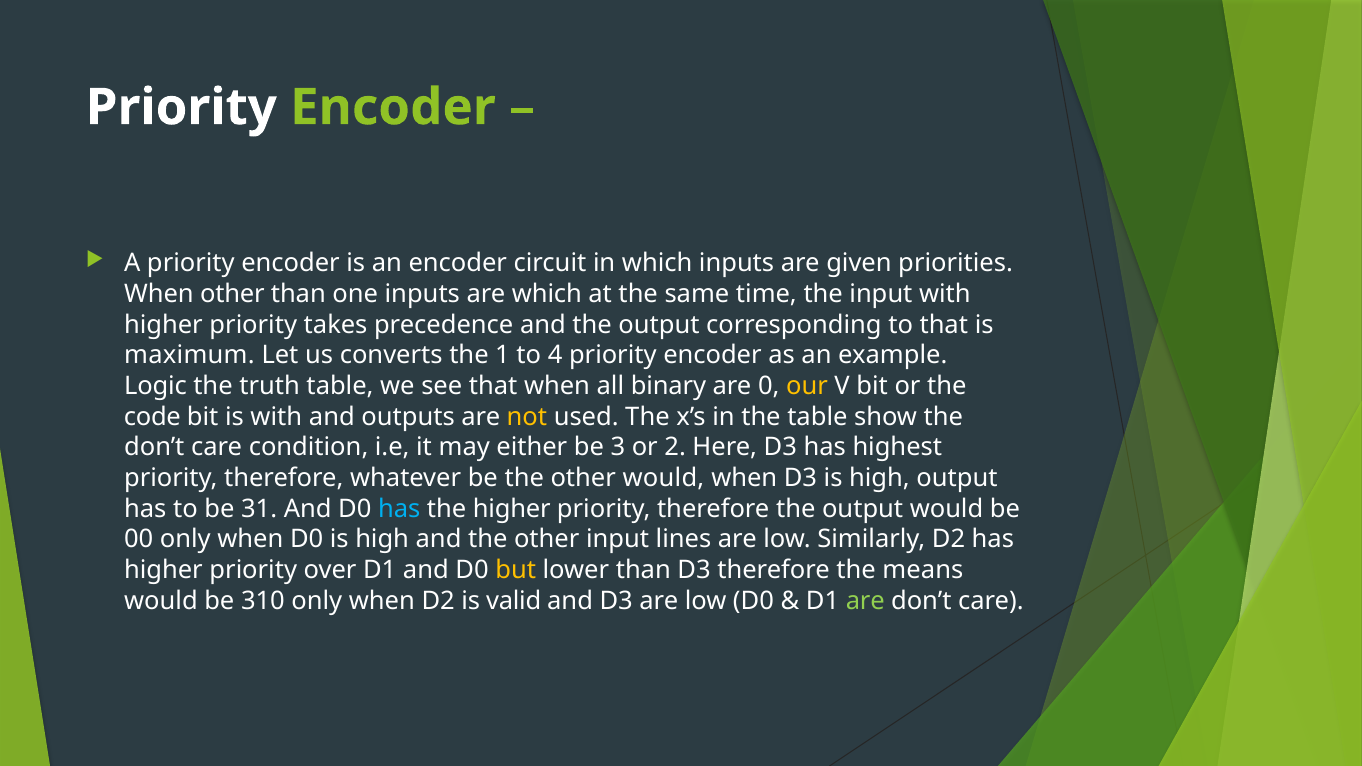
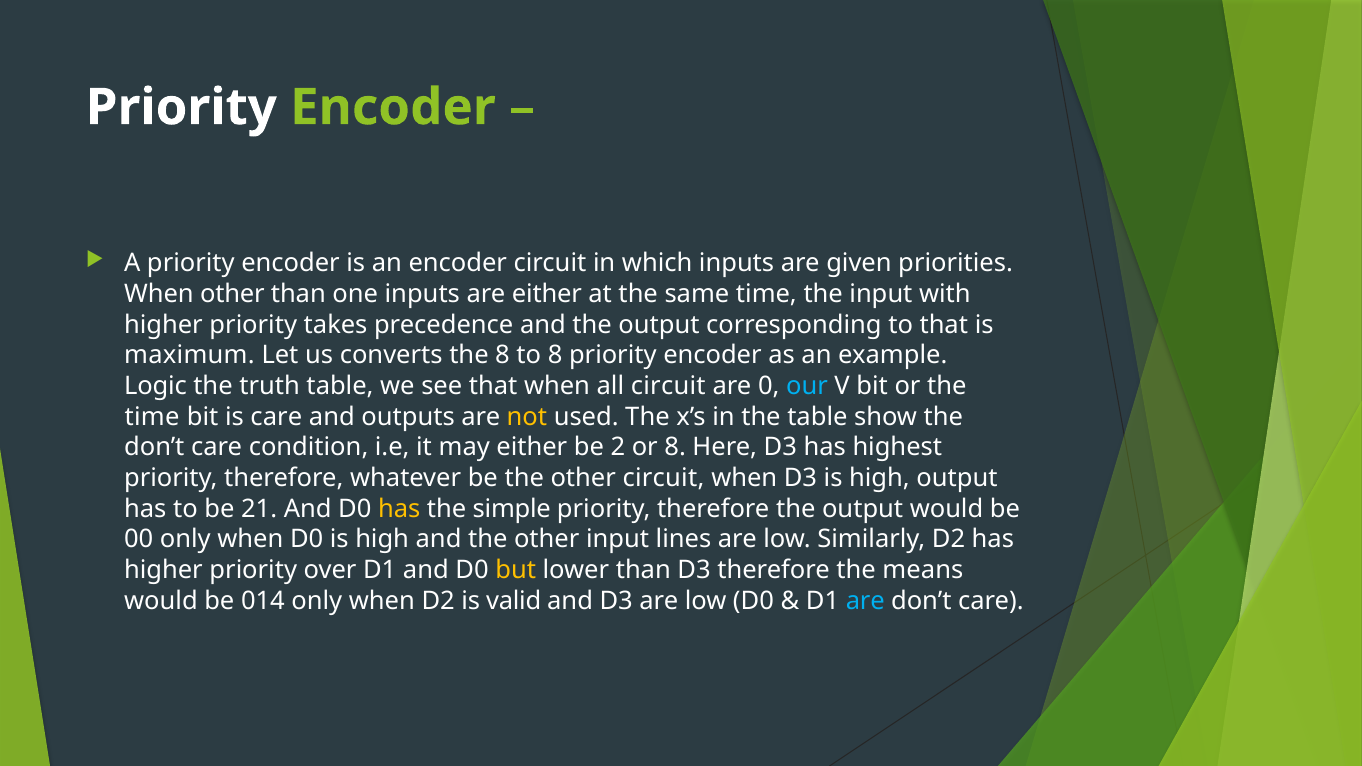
are which: which -> either
the 1: 1 -> 8
to 4: 4 -> 8
all binary: binary -> circuit
our colour: yellow -> light blue
code at (152, 417): code -> time
is with: with -> care
3: 3 -> 2
or 2: 2 -> 8
other would: would -> circuit
31: 31 -> 21
has at (399, 509) colour: light blue -> yellow
the higher: higher -> simple
310: 310 -> 014
are at (865, 601) colour: light green -> light blue
